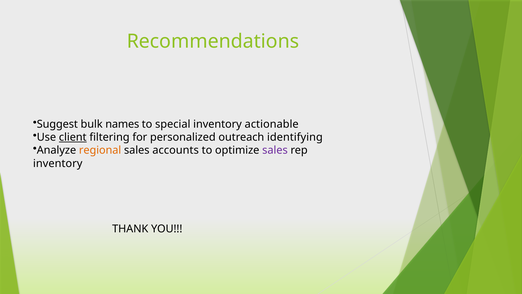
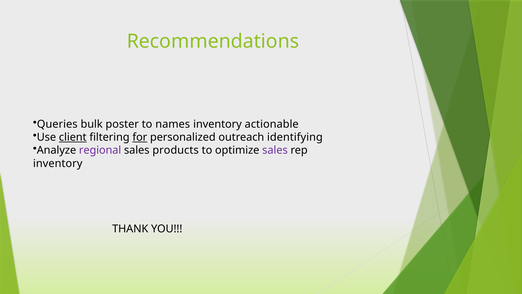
Suggest: Suggest -> Queries
names: names -> poster
special: special -> names
for underline: none -> present
regional colour: orange -> purple
accounts: accounts -> products
